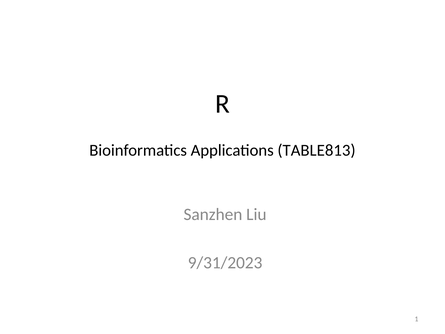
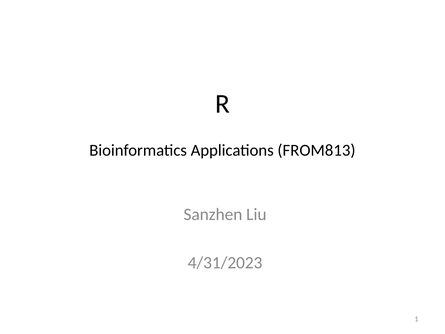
TABLE813: TABLE813 -> FROM813
9/31/2023: 9/31/2023 -> 4/31/2023
